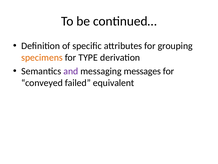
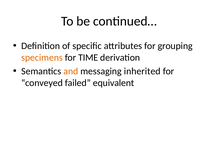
TYPE: TYPE -> TIME
and colour: purple -> orange
messages: messages -> inherited
